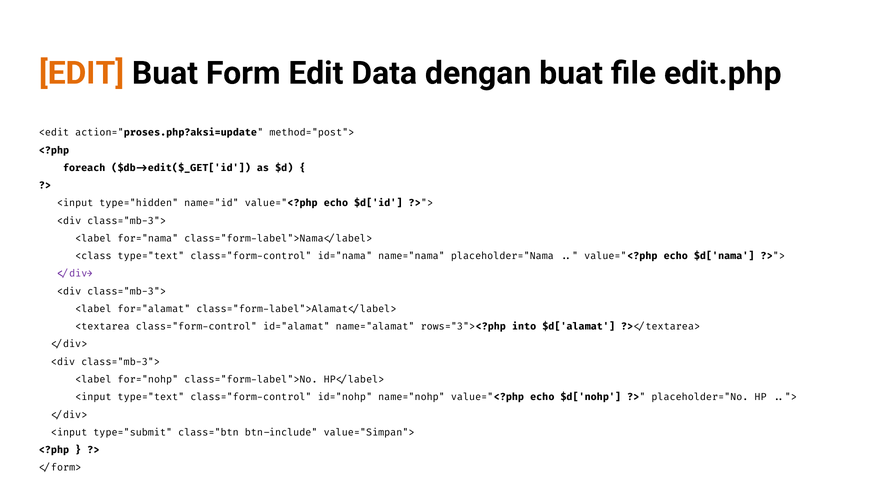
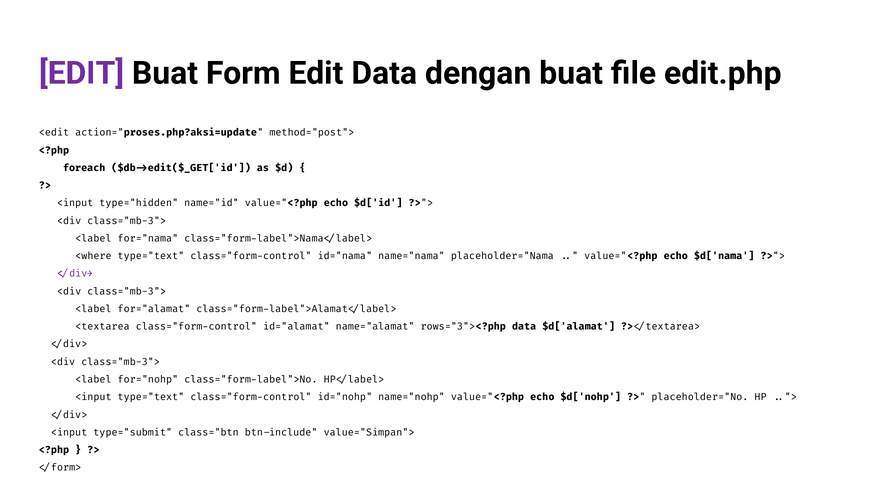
EDIT at (81, 73) colour: orange -> purple
<class: <class -> <where
rows="3"><?php into: into -> data
